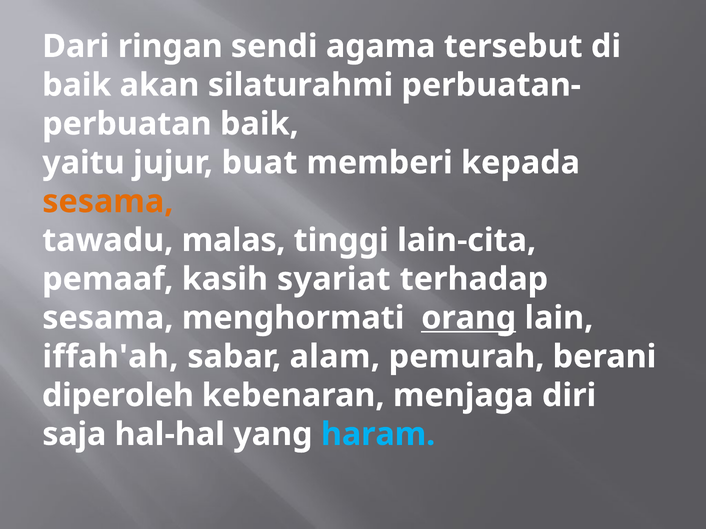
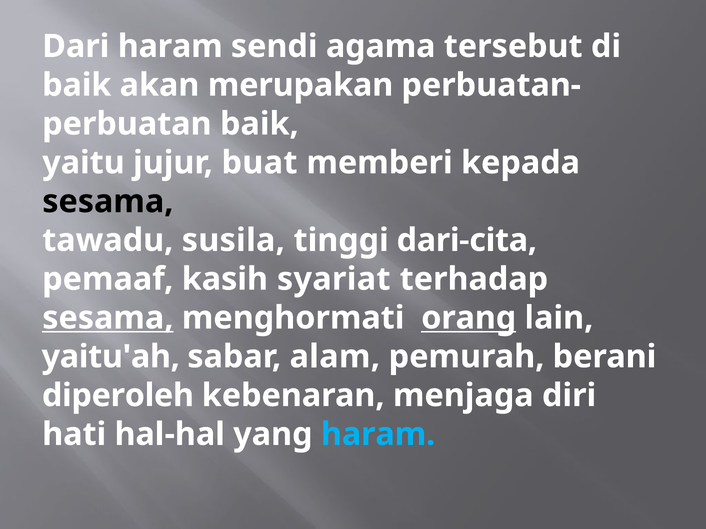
Dari ringan: ringan -> haram
silaturahmi: silaturahmi -> merupakan
sesama at (108, 202) colour: orange -> black
malas: malas -> susila
lain-cita: lain-cita -> dari-cita
sesama at (108, 318) underline: none -> present
iffah'ah: iffah'ah -> yaitu'ah
saja: saja -> hati
